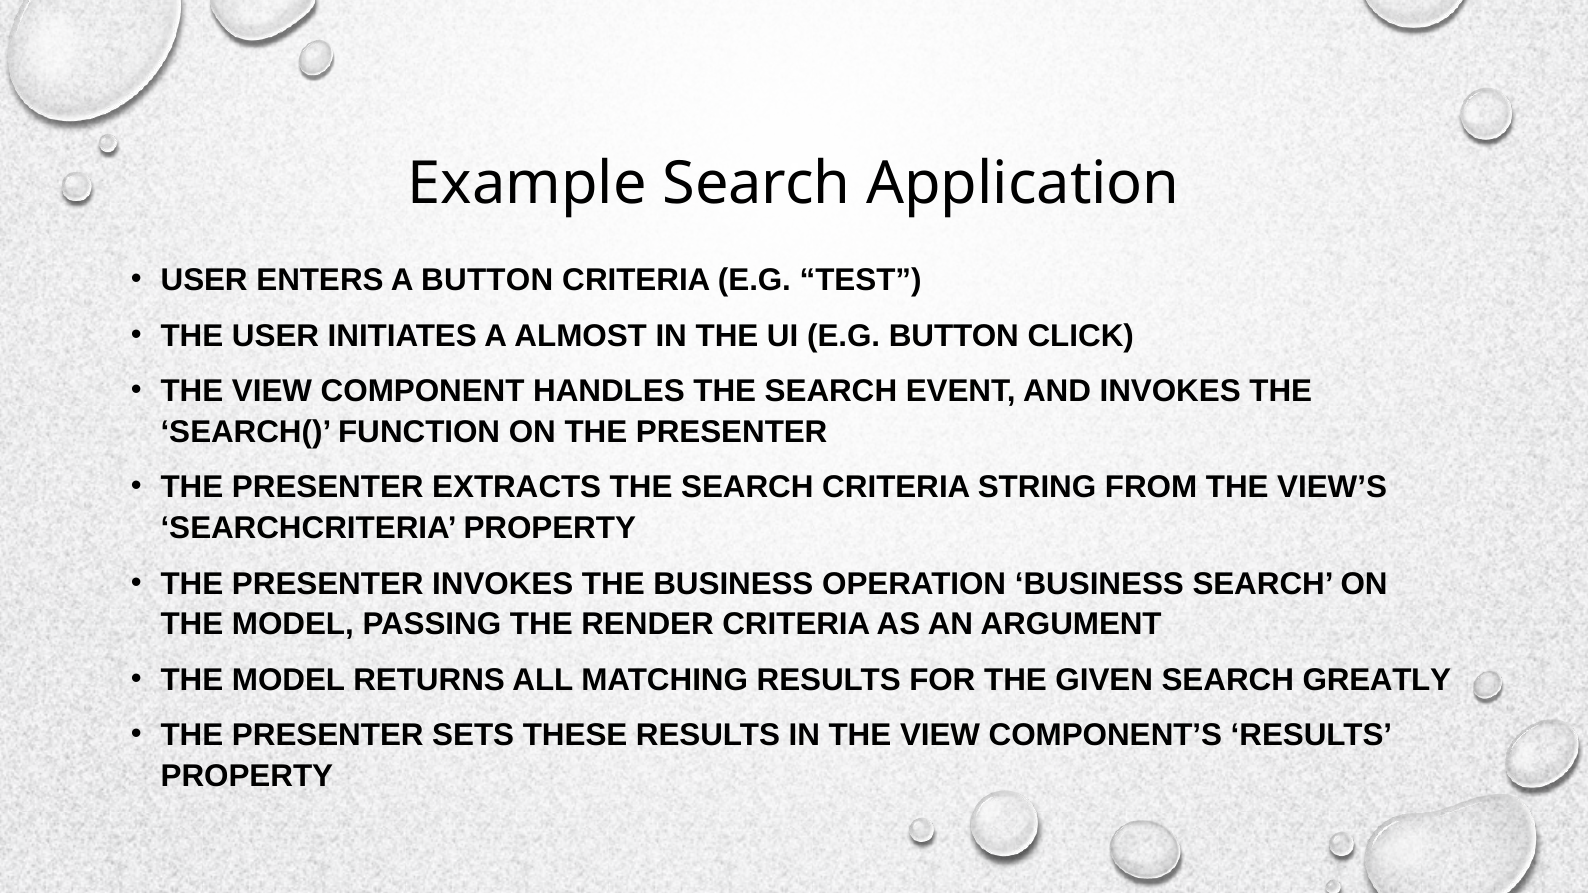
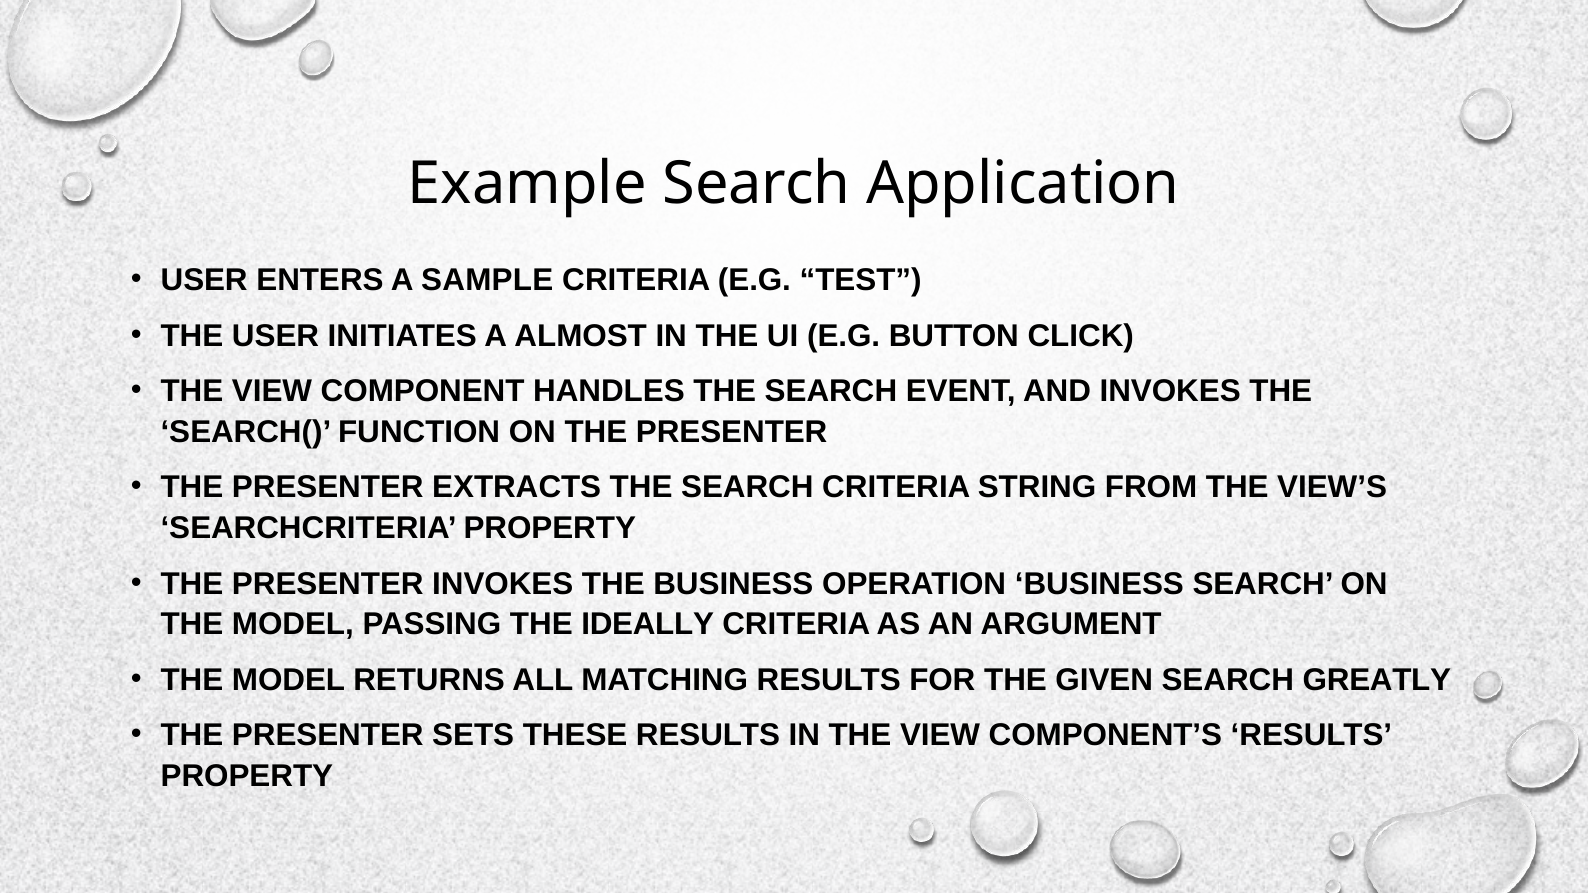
A BUTTON: BUTTON -> SAMPLE
RENDER: RENDER -> IDEALLY
